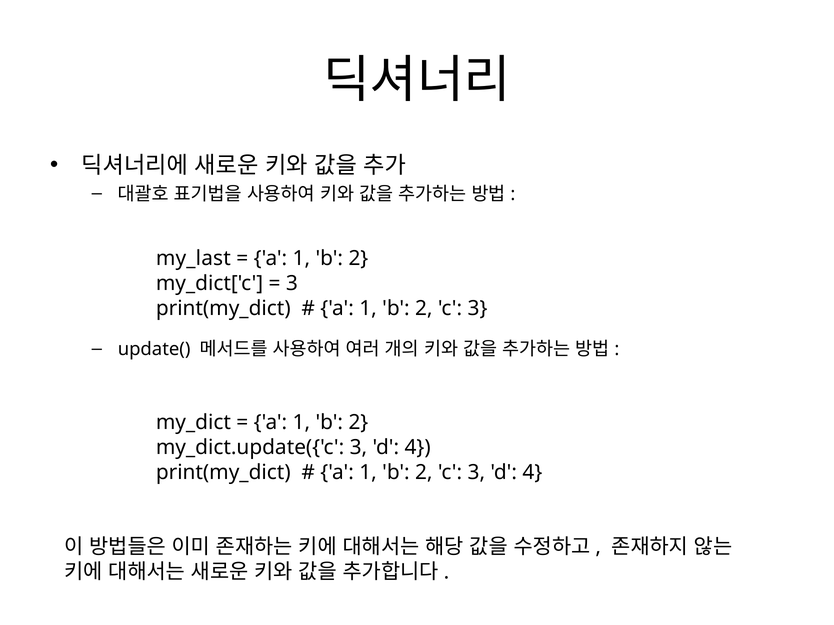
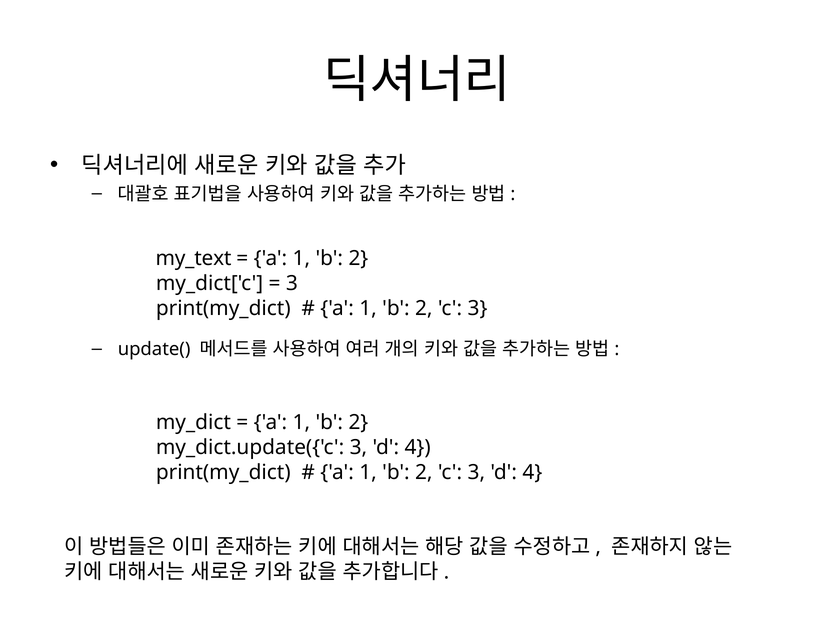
my_last: my_last -> my_text
